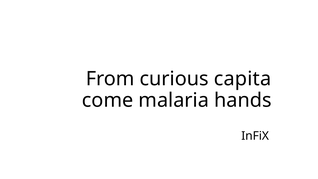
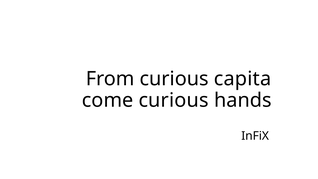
come malaria: malaria -> curious
